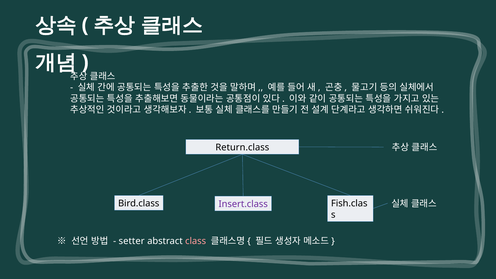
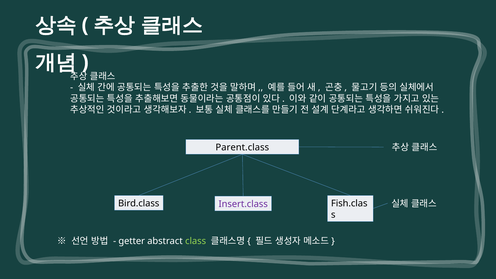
Return.class: Return.class -> Parent.class
setter: setter -> getter
class colour: pink -> light green
